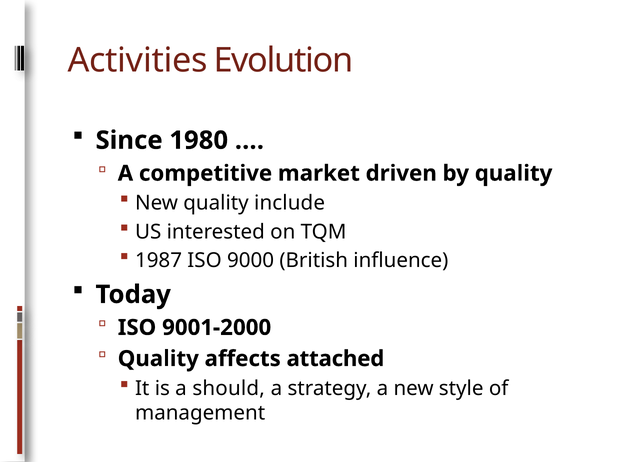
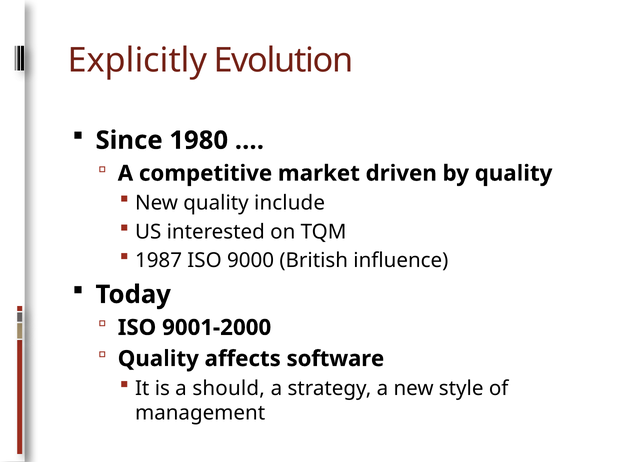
Activities: Activities -> Explicitly
attached: attached -> software
